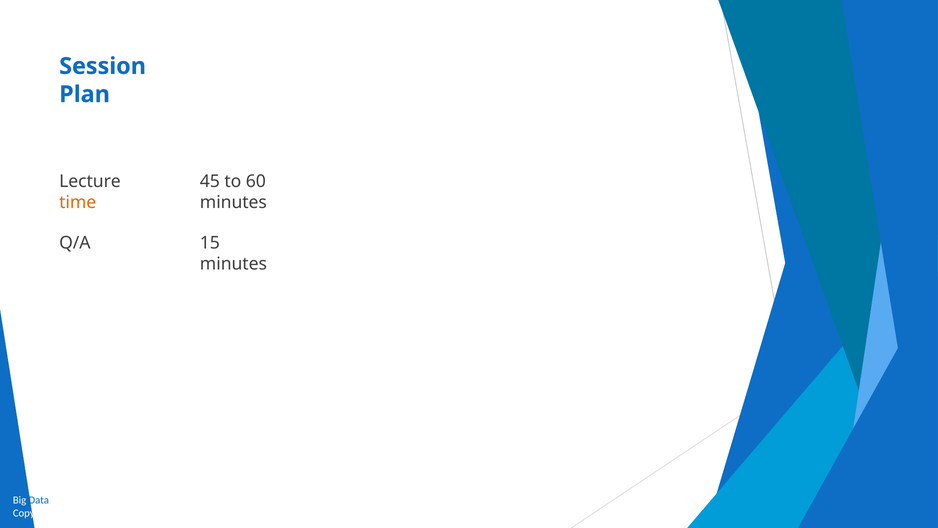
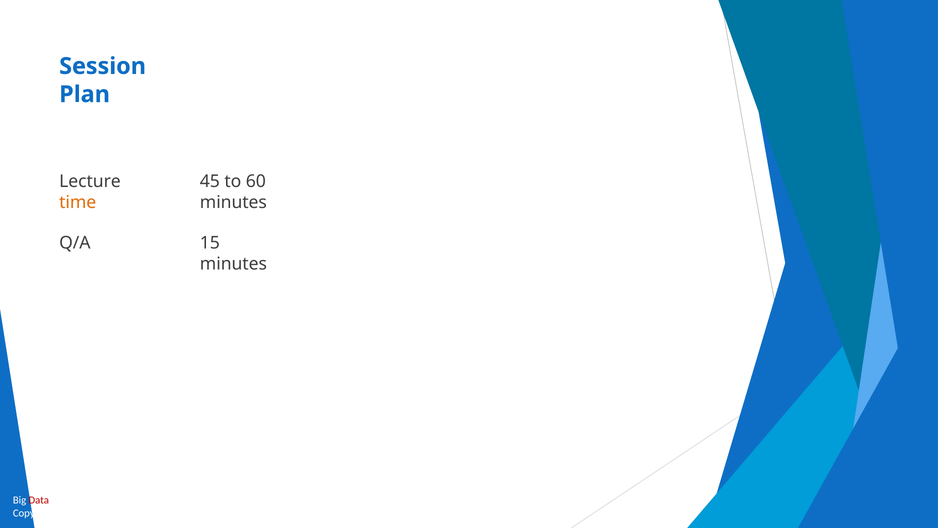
Data colour: blue -> red
